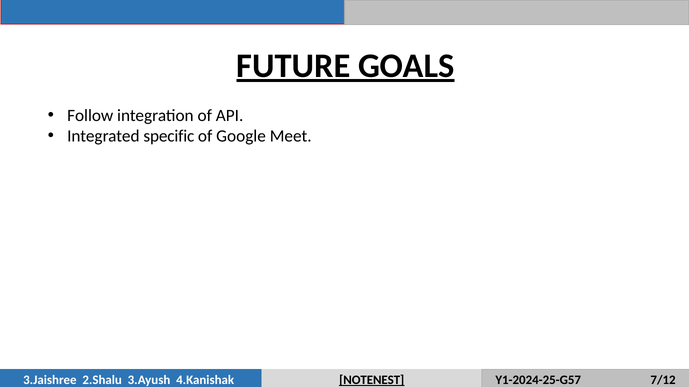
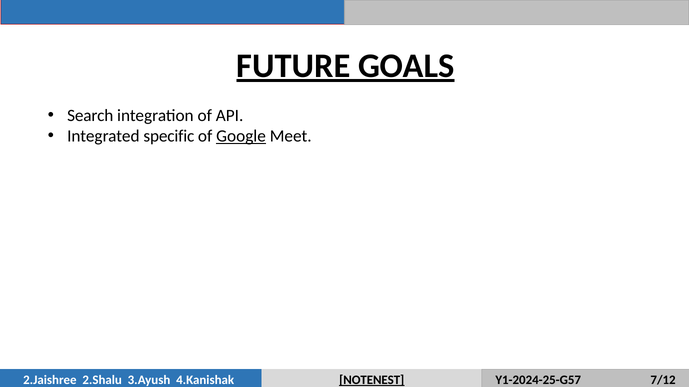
Follow: Follow -> Search
Google underline: none -> present
3.Jaishree: 3.Jaishree -> 2.Jaishree
